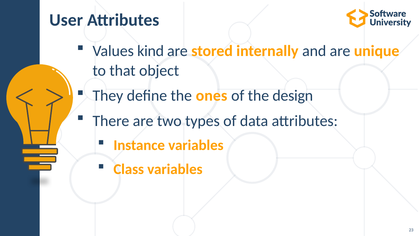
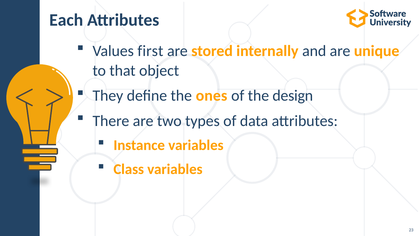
User: User -> Each
kind: kind -> first
